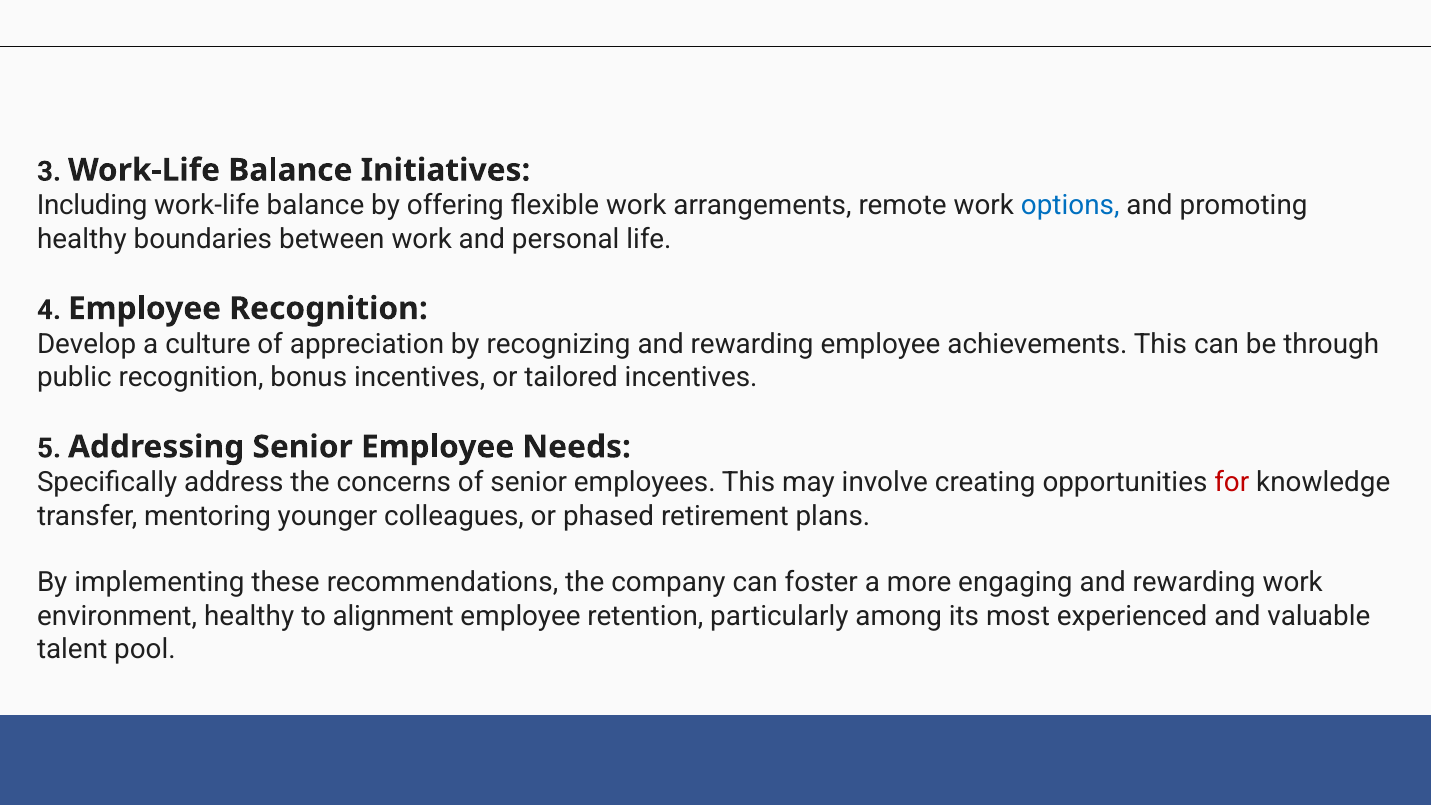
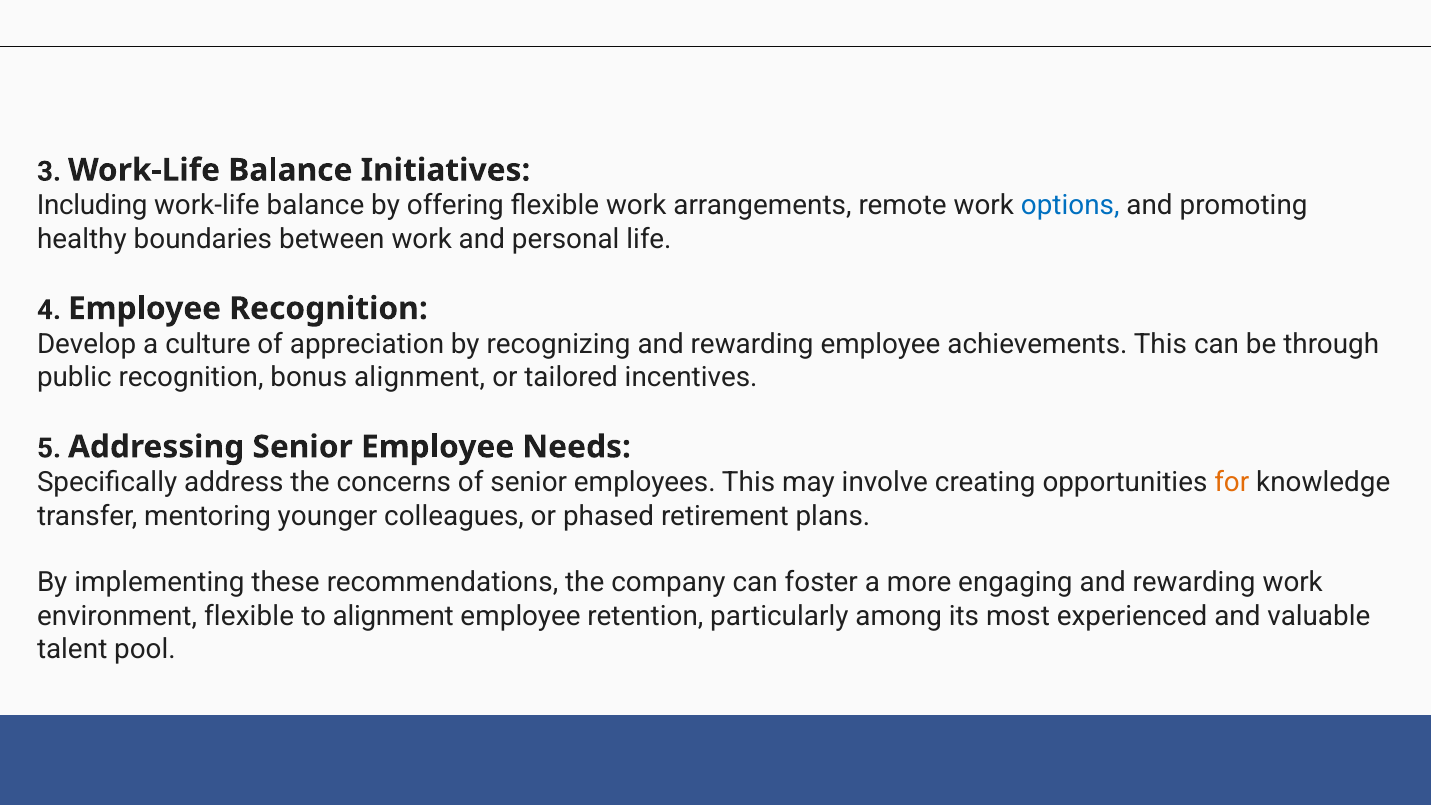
bonus incentives: incentives -> alignment
for colour: red -> orange
environment healthy: healthy -> flexible
